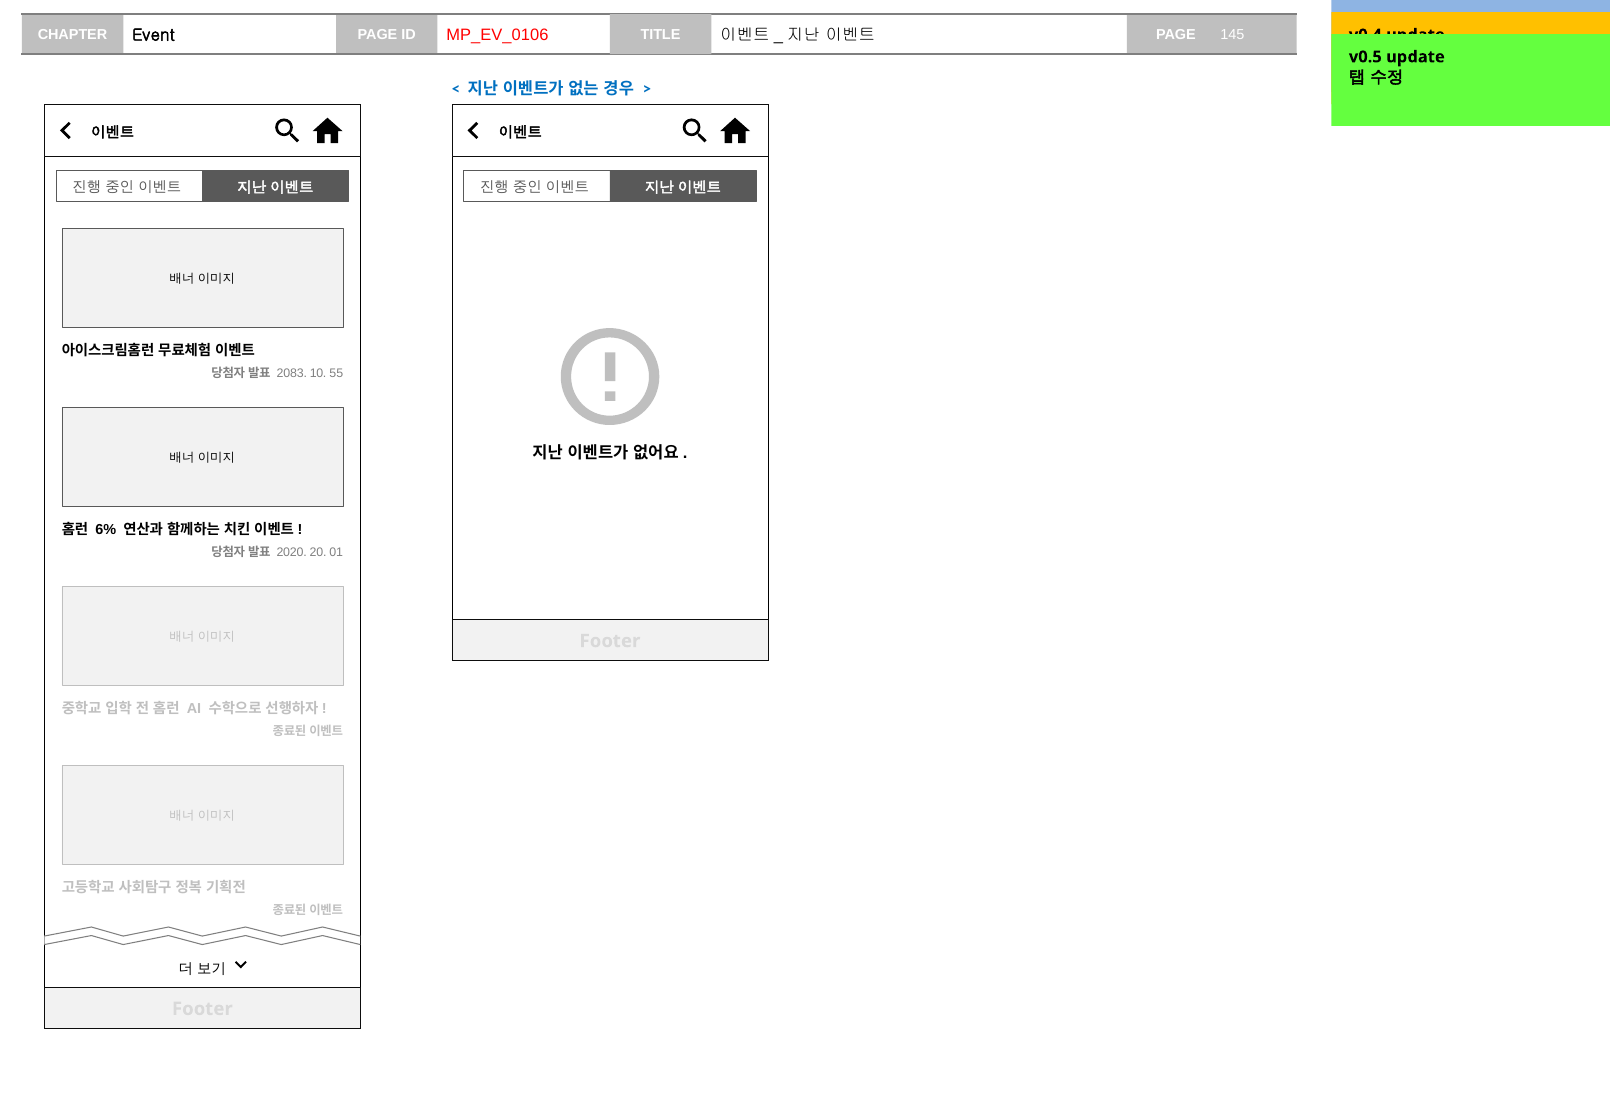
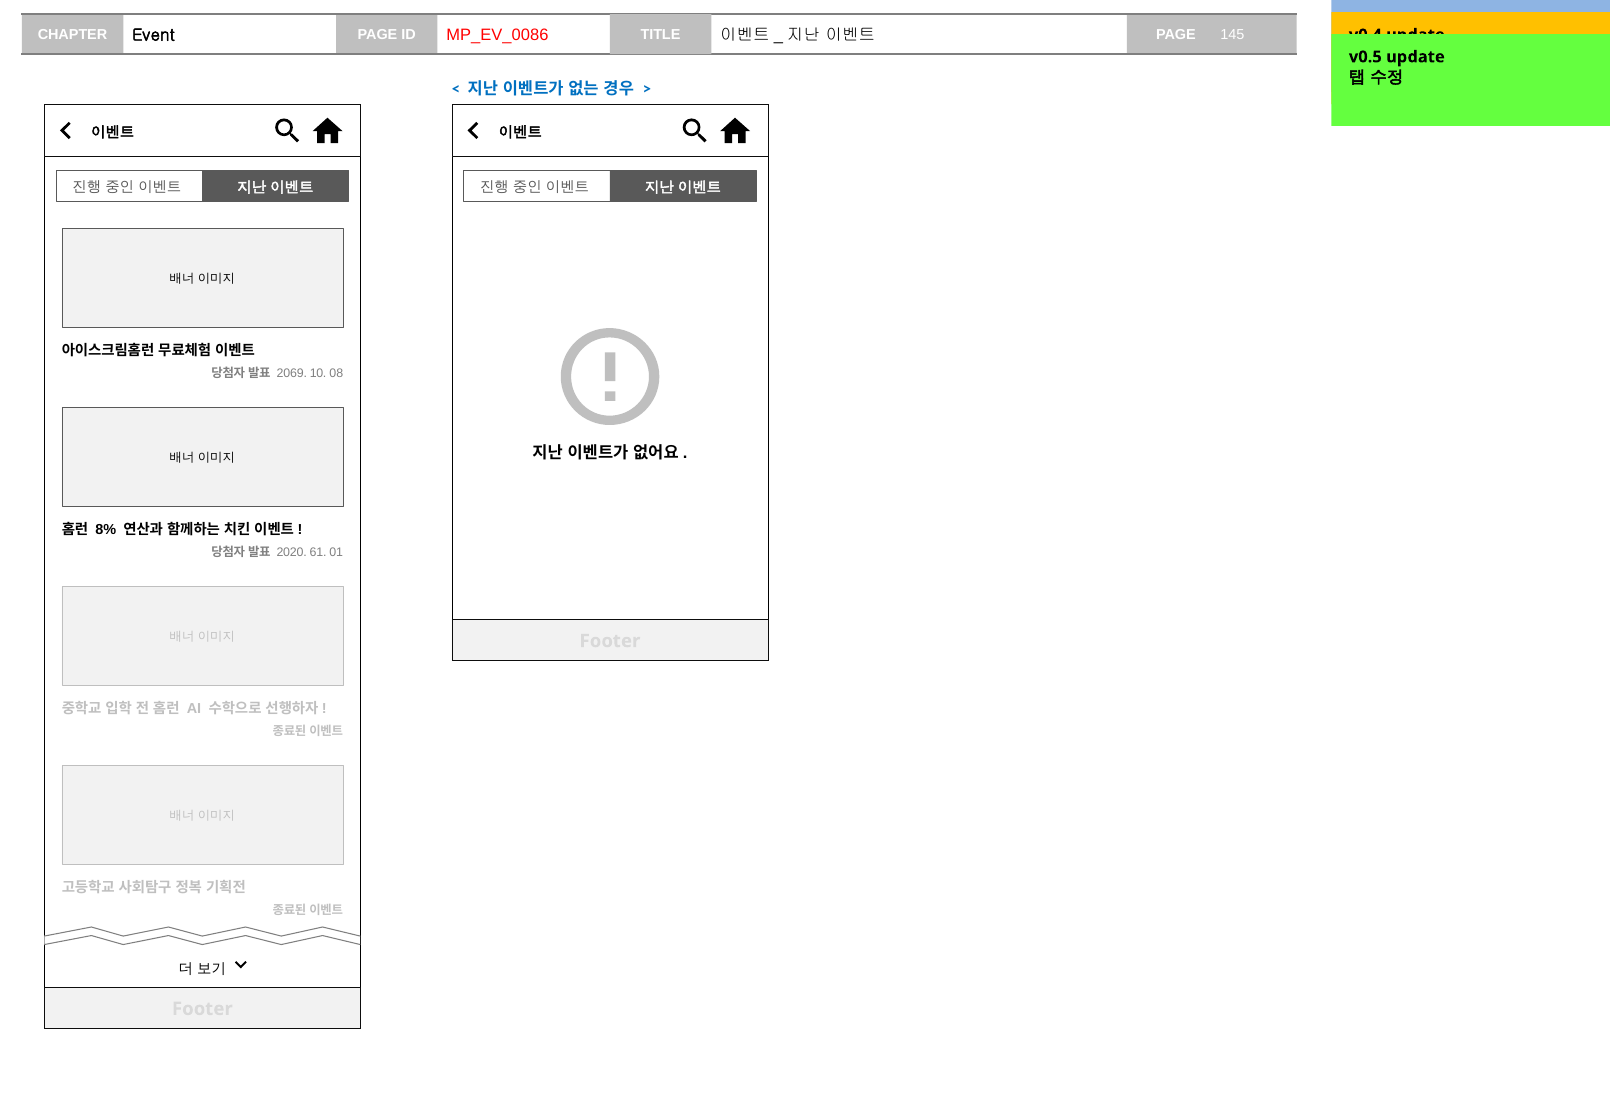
MP_EV_0106: MP_EV_0106 -> MP_EV_0086
2083: 2083 -> 2069
55: 55 -> 08
6%: 6% -> 8%
20: 20 -> 61
